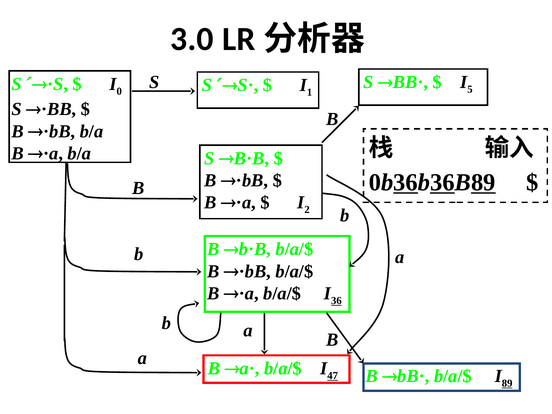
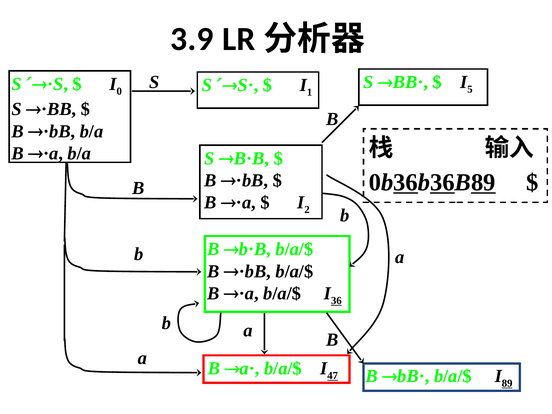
3.0: 3.0 -> 3.9
